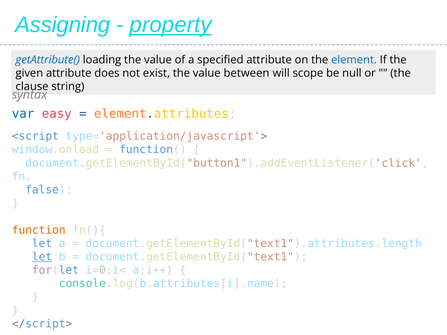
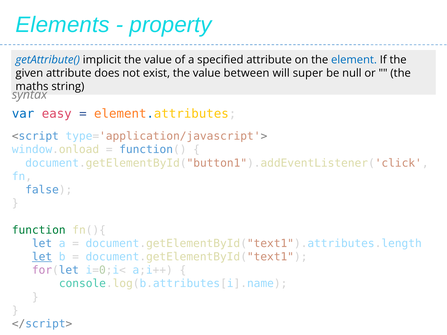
Assigning: Assigning -> Elements
property underline: present -> none
loading: loading -> implicit
scope: scope -> super
clause: clause -> maths
function colour: orange -> green
